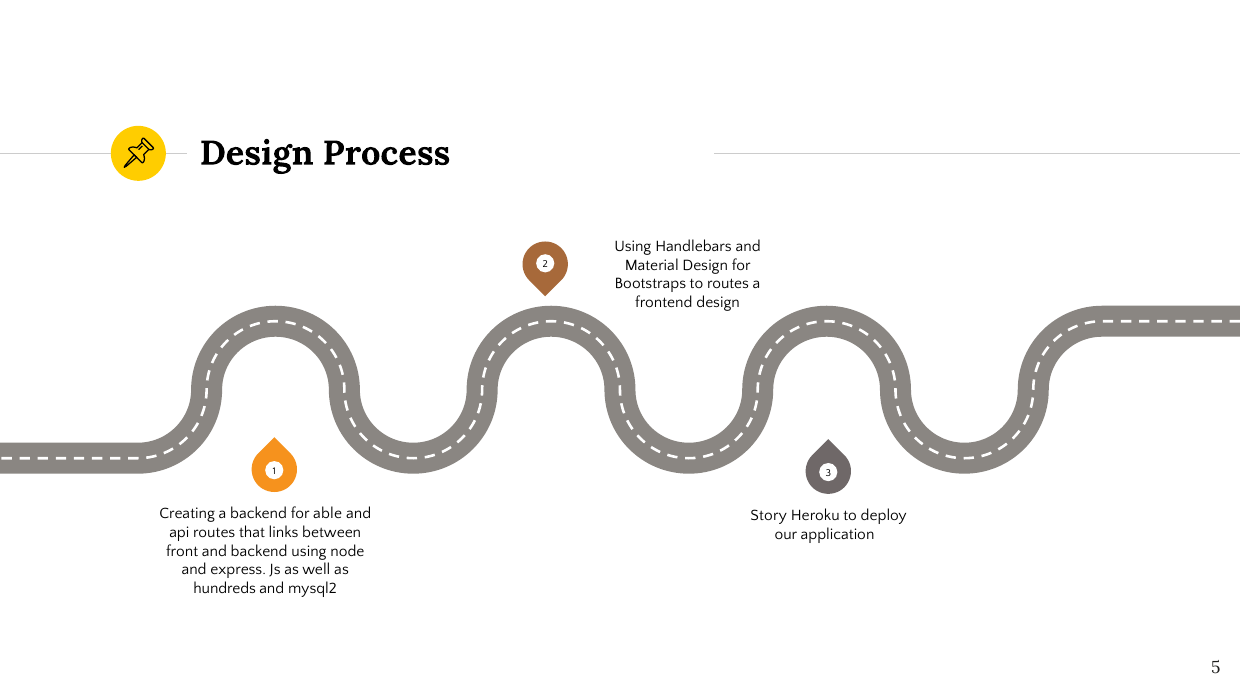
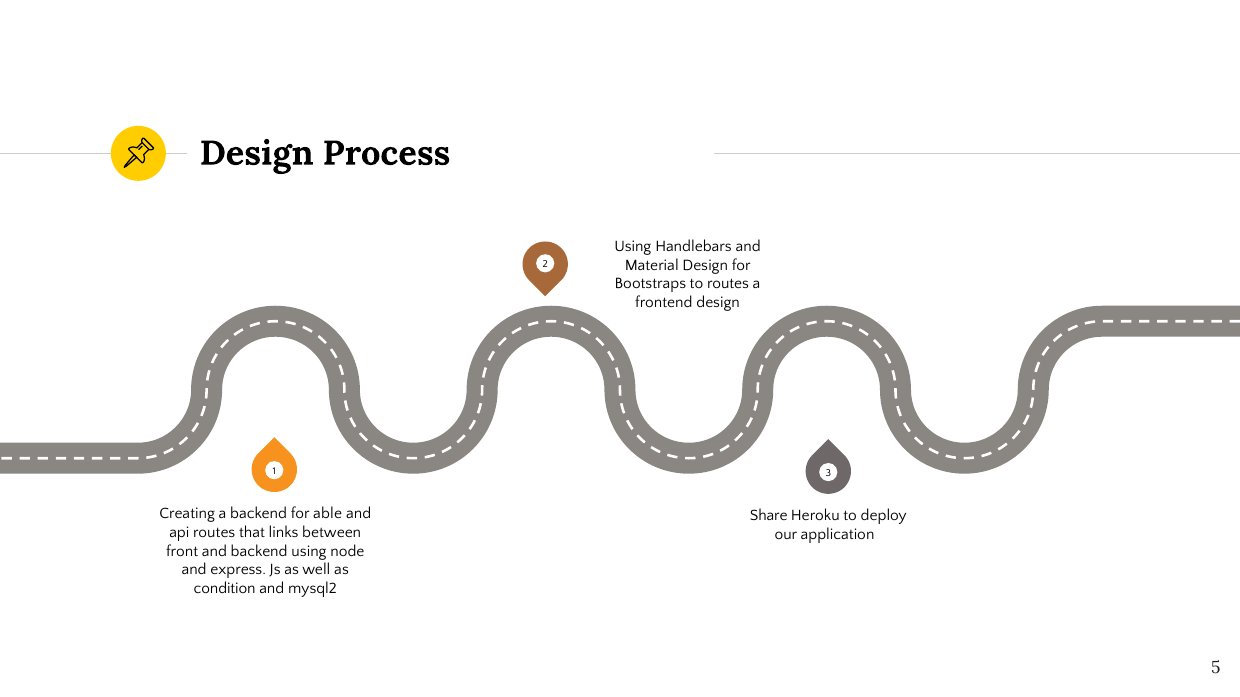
Story: Story -> Share
hundreds: hundreds -> condition
